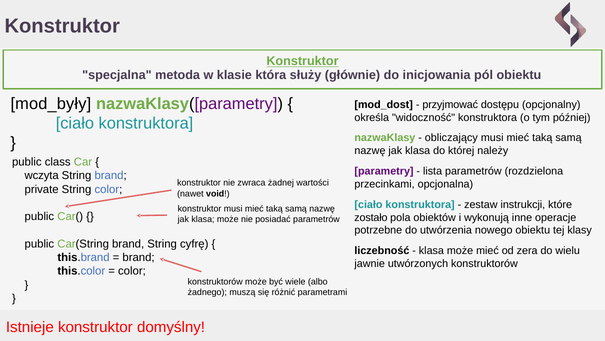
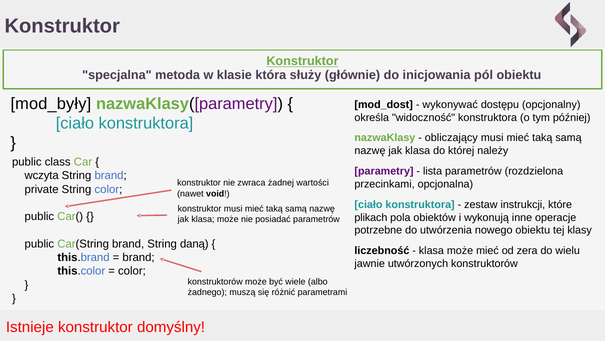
przyjmować: przyjmować -> wykonywać
zostało: zostało -> plikach
cyfrę: cyfrę -> daną
